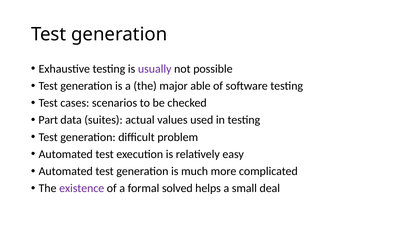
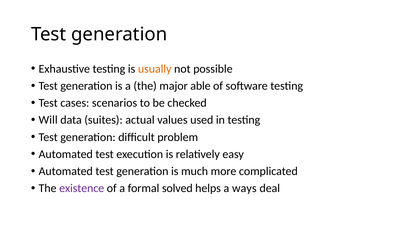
usually colour: purple -> orange
Part: Part -> Will
small: small -> ways
